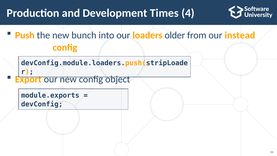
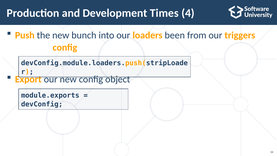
older: older -> been
instead: instead -> triggers
